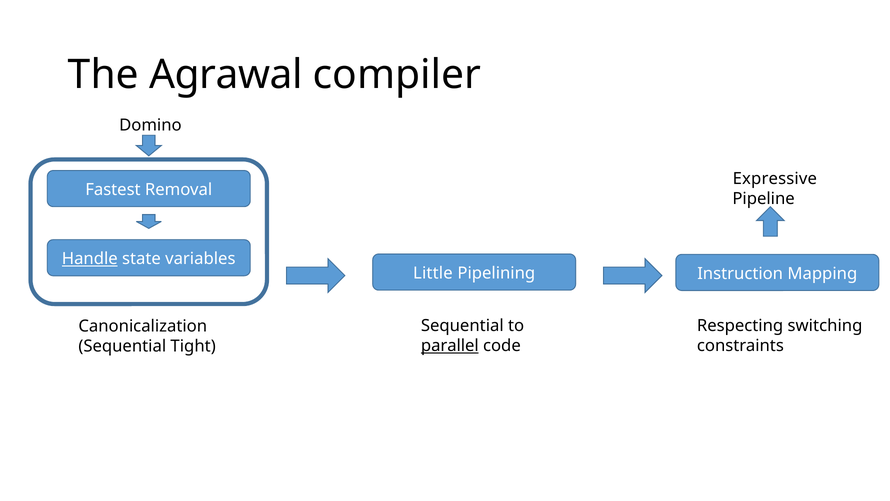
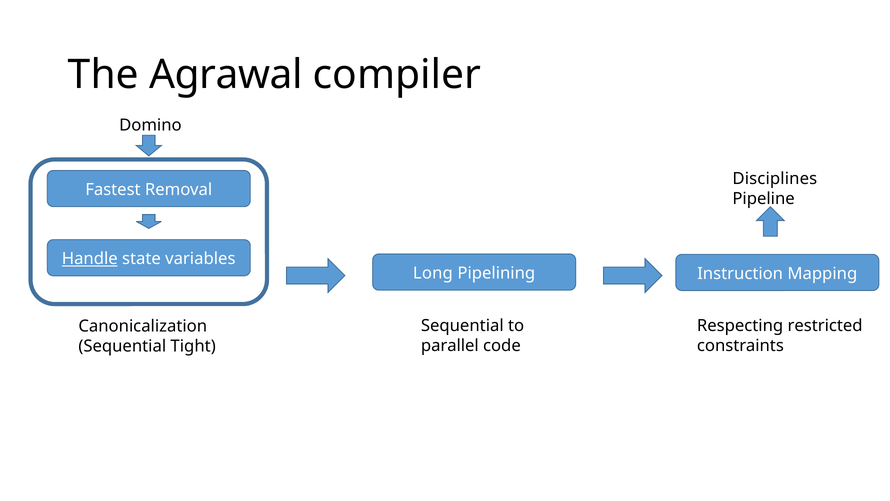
Expressive: Expressive -> Disciplines
Little: Little -> Long
switching: switching -> restricted
parallel underline: present -> none
